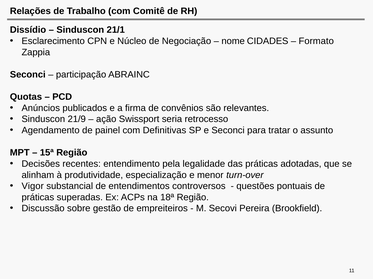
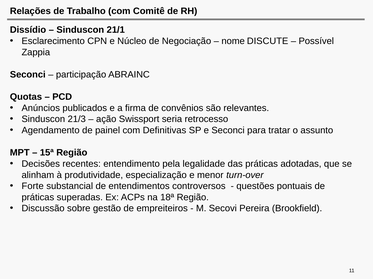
CIDADES: CIDADES -> DISCUTE
Formato: Formato -> Possível
21/9: 21/9 -> 21/3
Vigor: Vigor -> Forte
